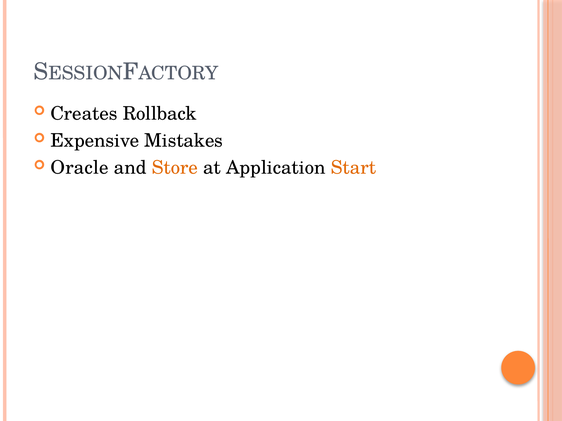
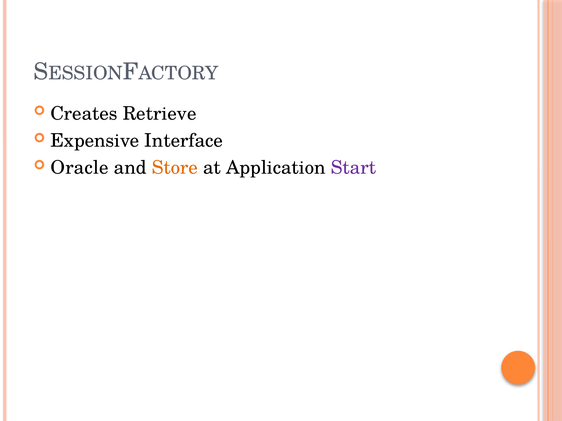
Rollback: Rollback -> Retrieve
Mistakes: Mistakes -> Interface
Start colour: orange -> purple
